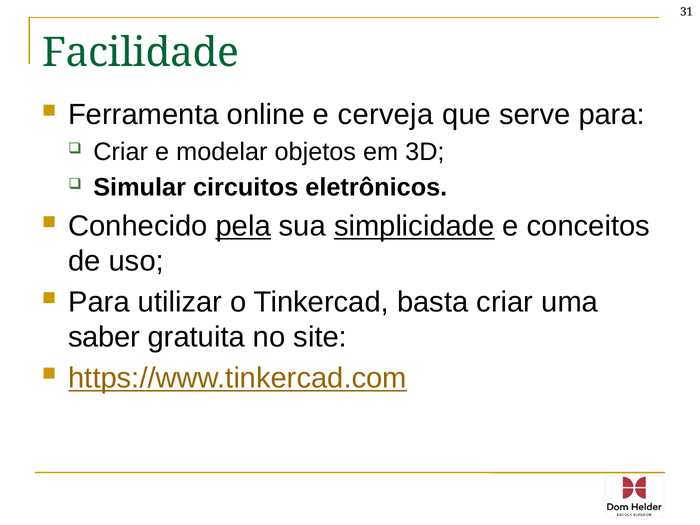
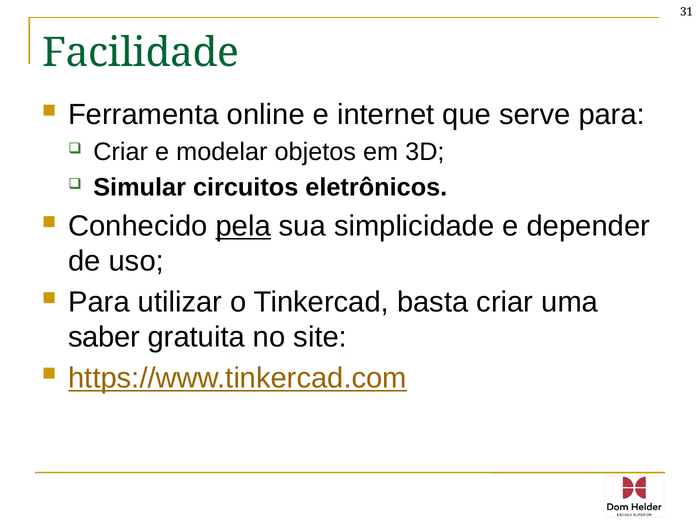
cerveja: cerveja -> internet
simplicidade underline: present -> none
conceitos: conceitos -> depender
